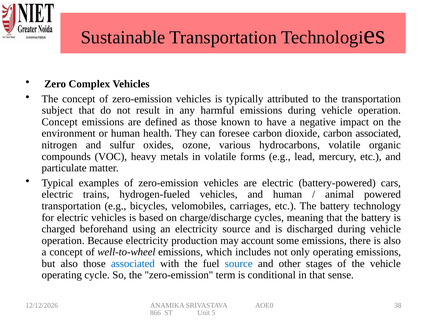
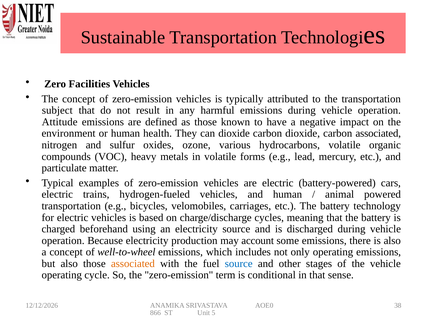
Complex: Complex -> Facilities
Concept at (60, 122): Concept -> Attitude
can foresee: foresee -> dioxide
associated at (133, 264) colour: blue -> orange
